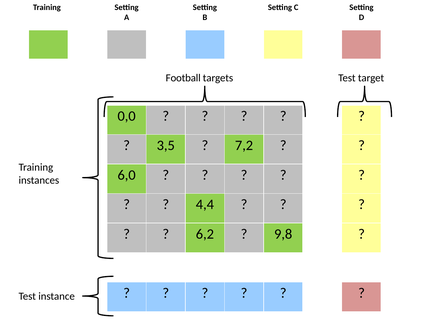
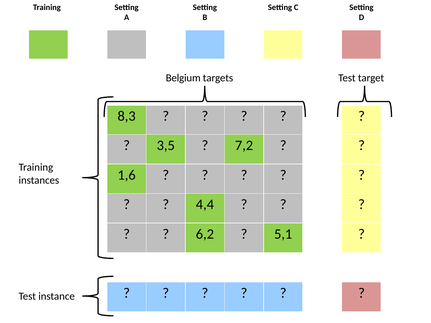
Football: Football -> Belgium
0,0: 0,0 -> 8,3
6,0: 6,0 -> 1,6
9,8: 9,8 -> 5,1
